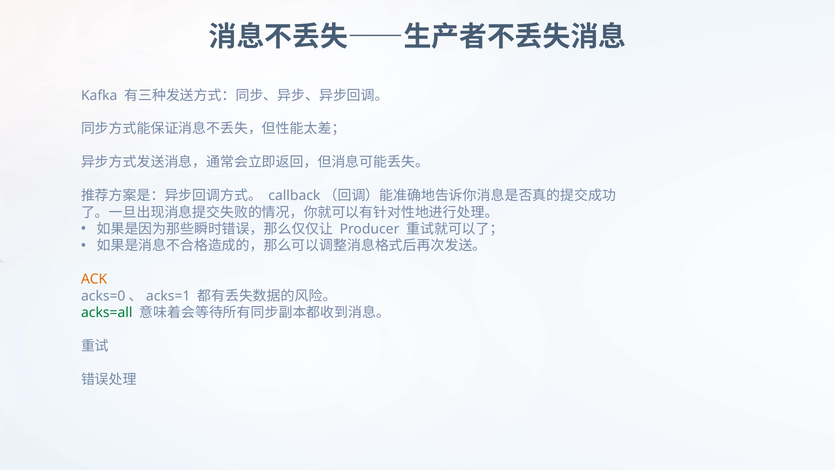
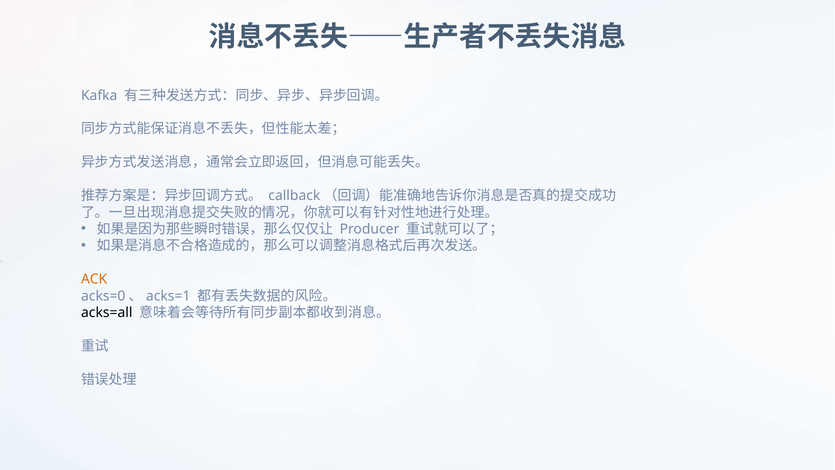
acks=all colour: green -> black
